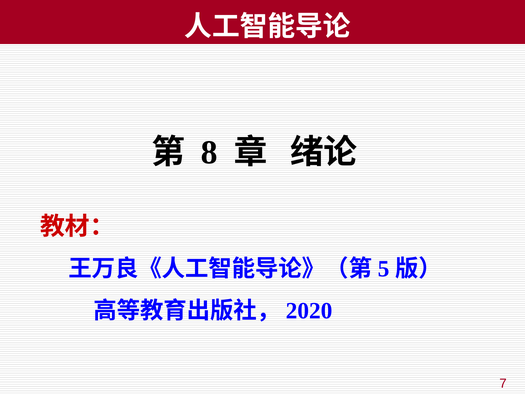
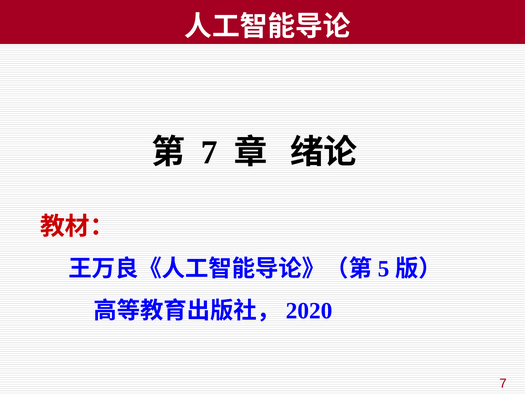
8 at (209, 152): 8 -> 7
